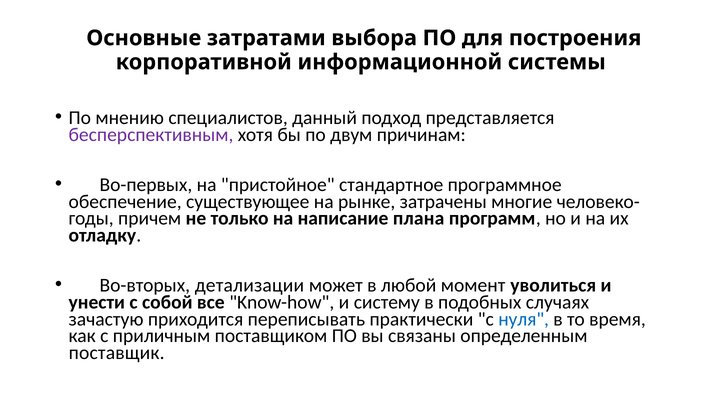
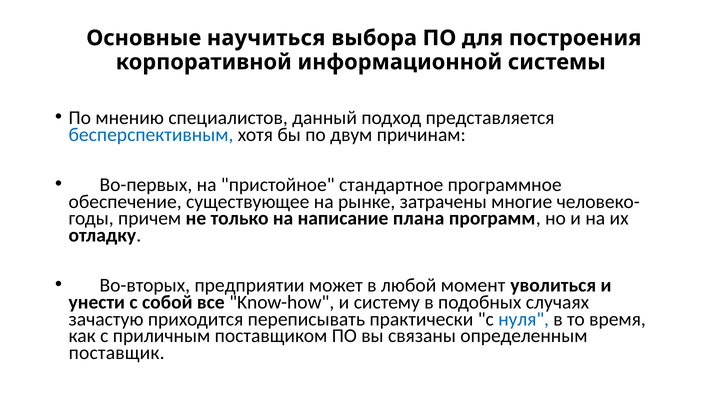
затратами: затратами -> научиться
бесперспективным colour: purple -> blue
детализации: детализации -> предприятии
